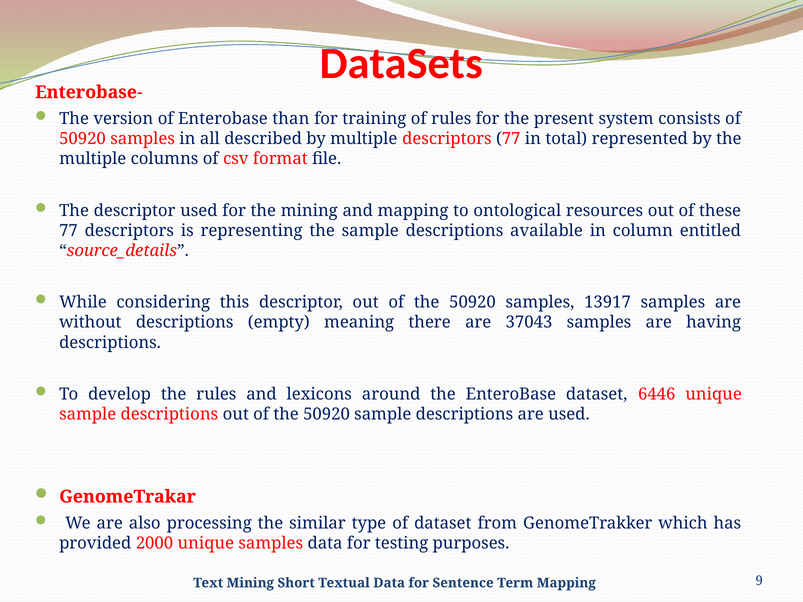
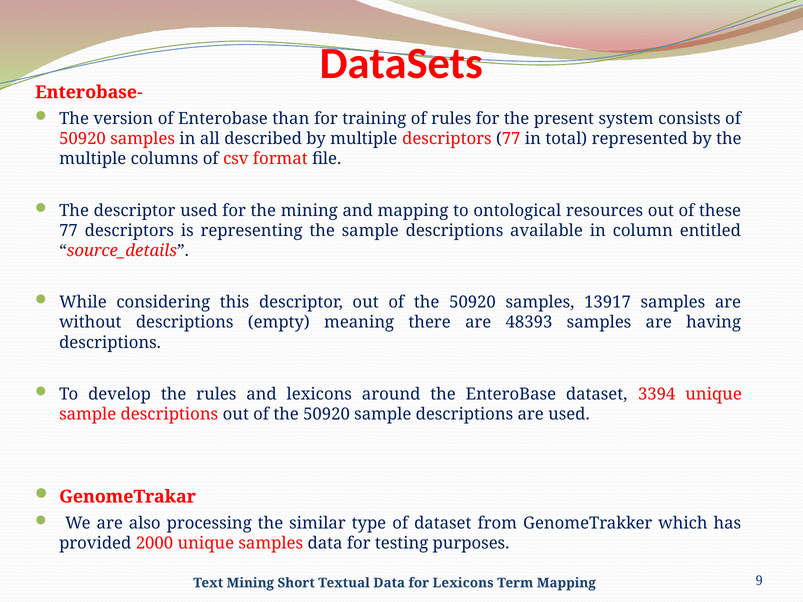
37043: 37043 -> 48393
6446: 6446 -> 3394
for Sentence: Sentence -> Lexicons
